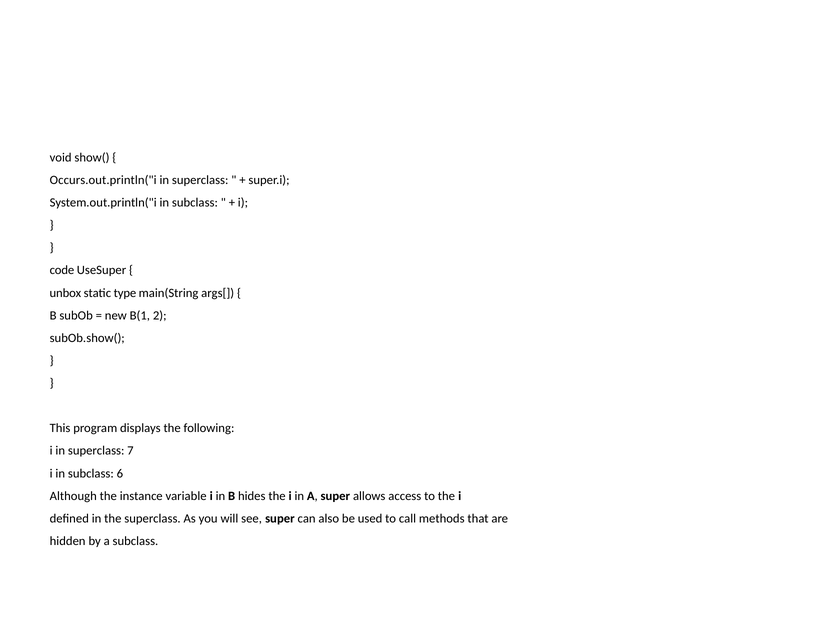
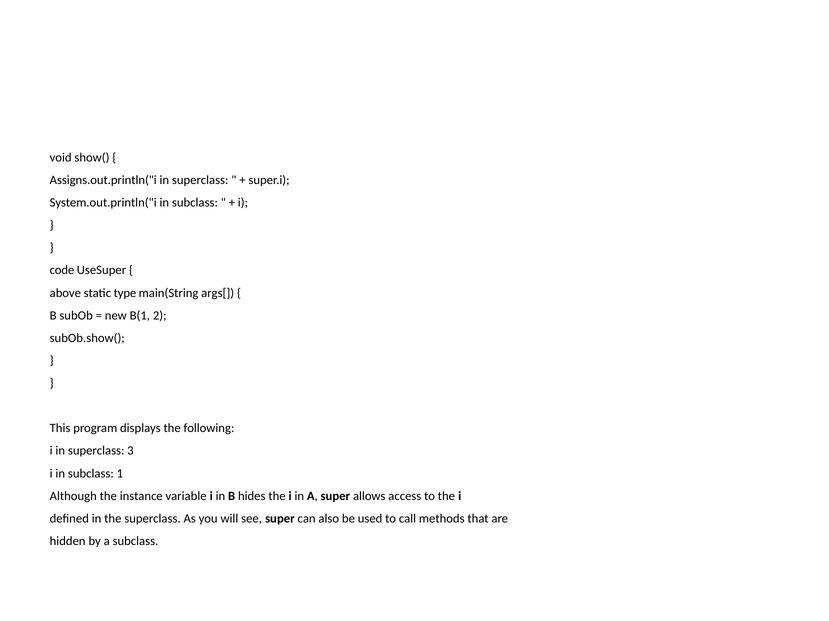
Occurs.out.println("i: Occurs.out.println("i -> Assigns.out.println("i
unbox: unbox -> above
7: 7 -> 3
6: 6 -> 1
